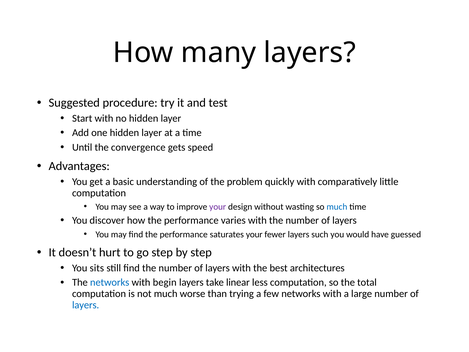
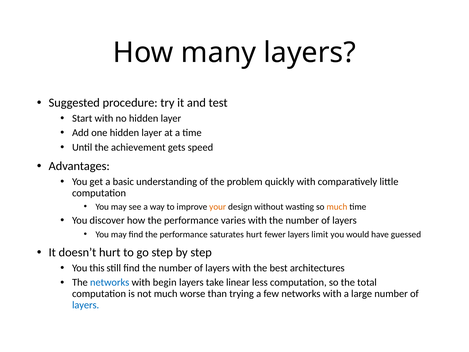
convergence: convergence -> achievement
your at (218, 207) colour: purple -> orange
much at (337, 207) colour: blue -> orange
saturates your: your -> hurt
such: such -> limit
sits: sits -> this
